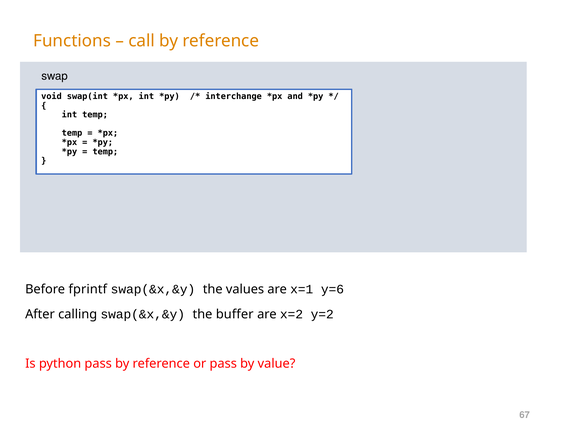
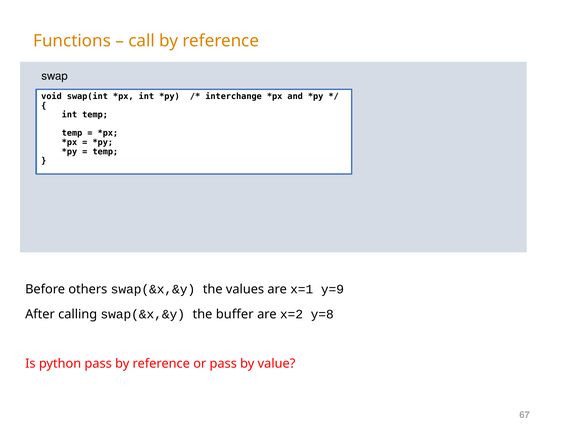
fprintf: fprintf -> others
y=6: y=6 -> y=9
y=2: y=2 -> y=8
